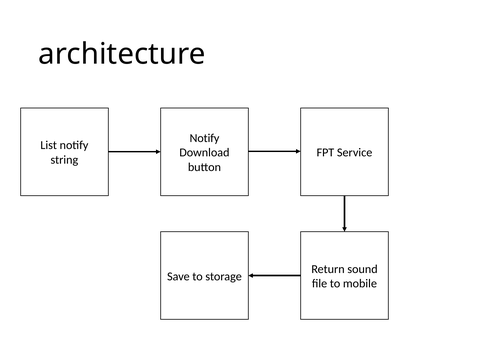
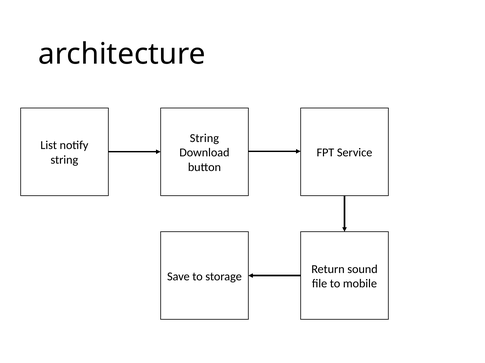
Notify at (205, 138): Notify -> String
